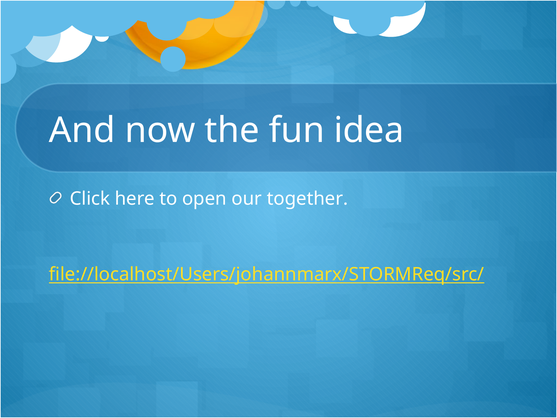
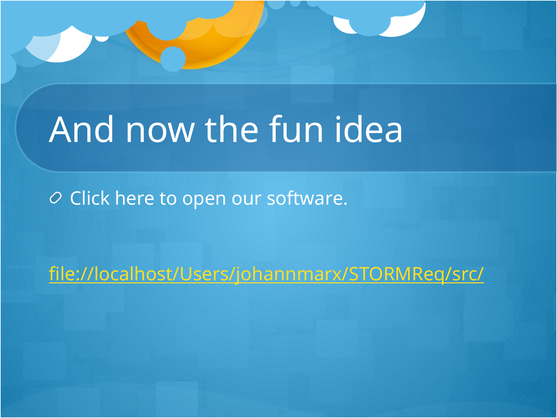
together: together -> software
